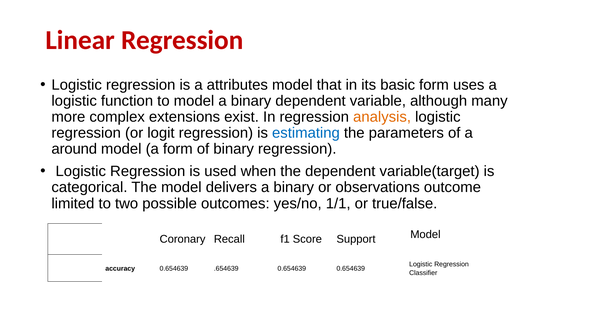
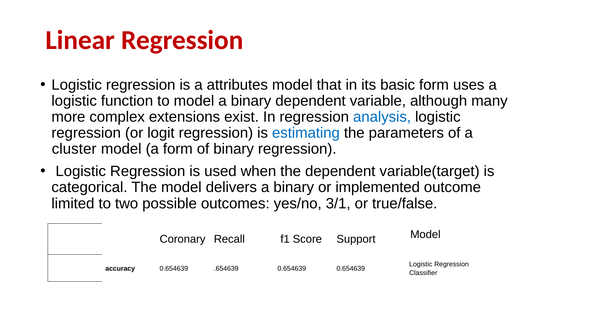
analysis colour: orange -> blue
around: around -> cluster
observations: observations -> implemented
1/1: 1/1 -> 3/1
